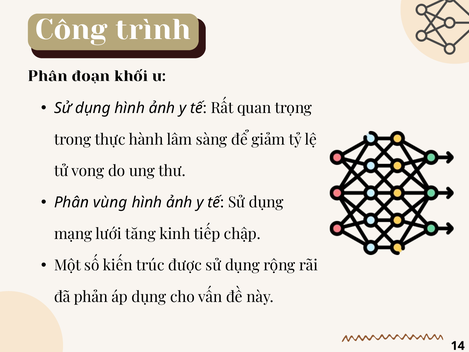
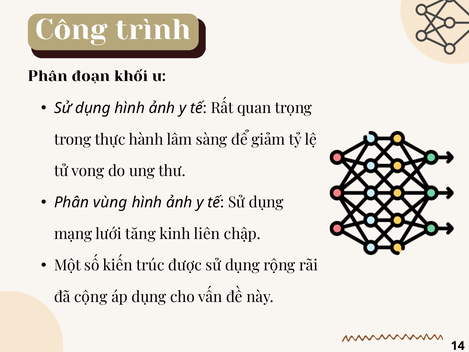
tiếp: tiếp -> liên
phản: phản -> cộng
